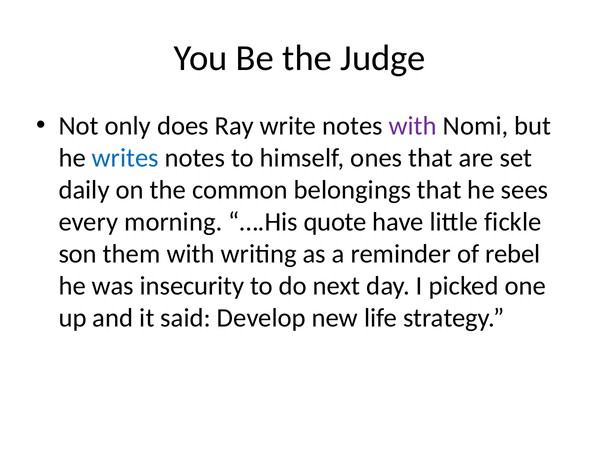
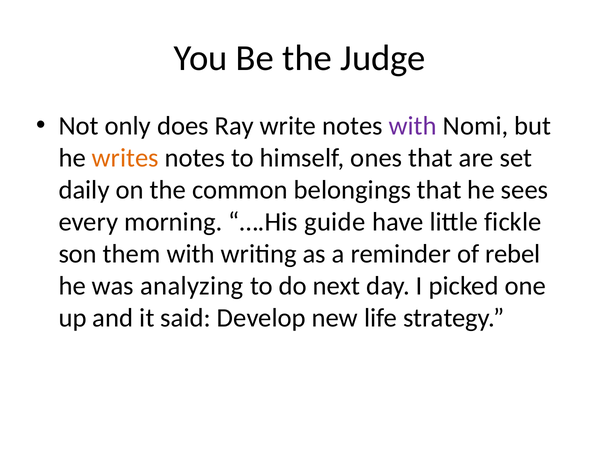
writes colour: blue -> orange
quote: quote -> guide
insecurity: insecurity -> analyzing
